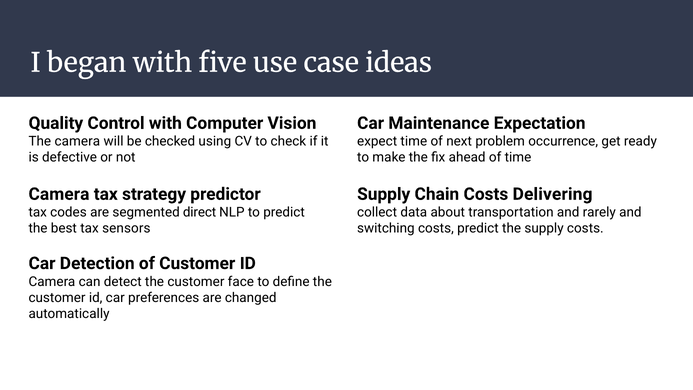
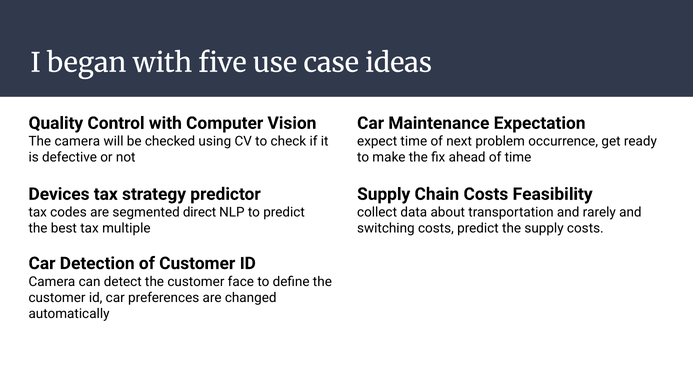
Camera at (59, 194): Camera -> Devices
Delivering: Delivering -> Feasibility
sensors: sensors -> multiple
